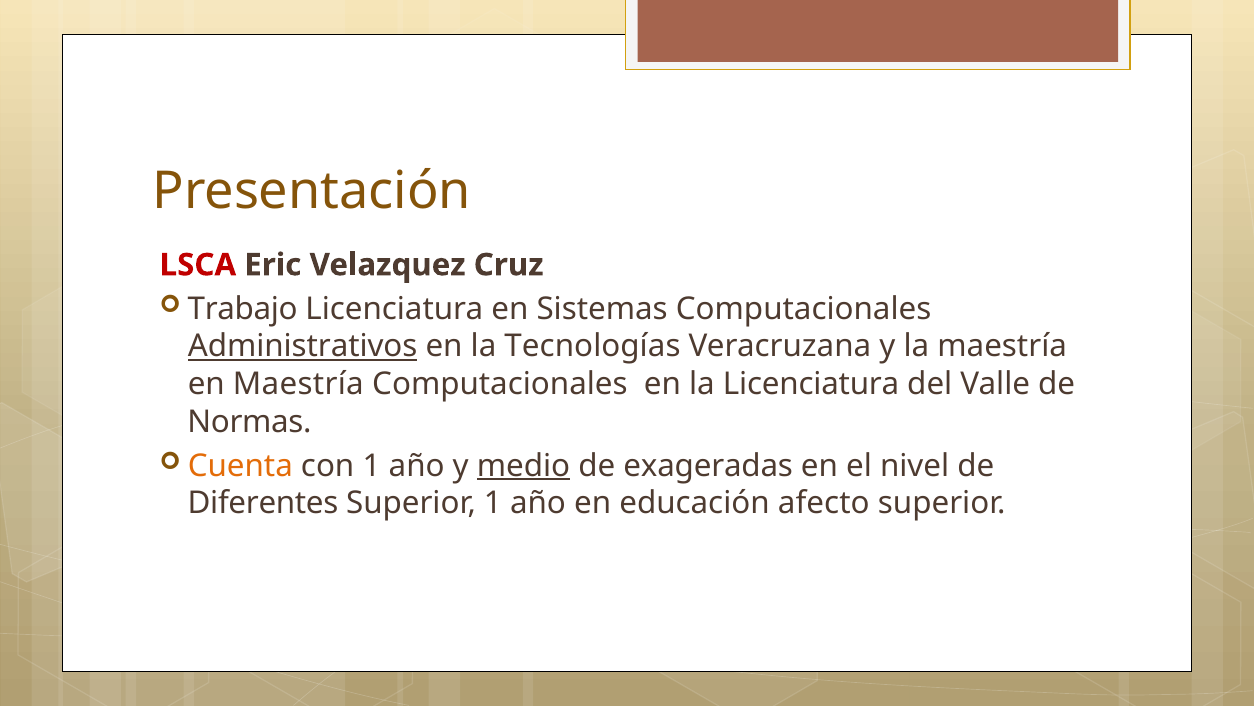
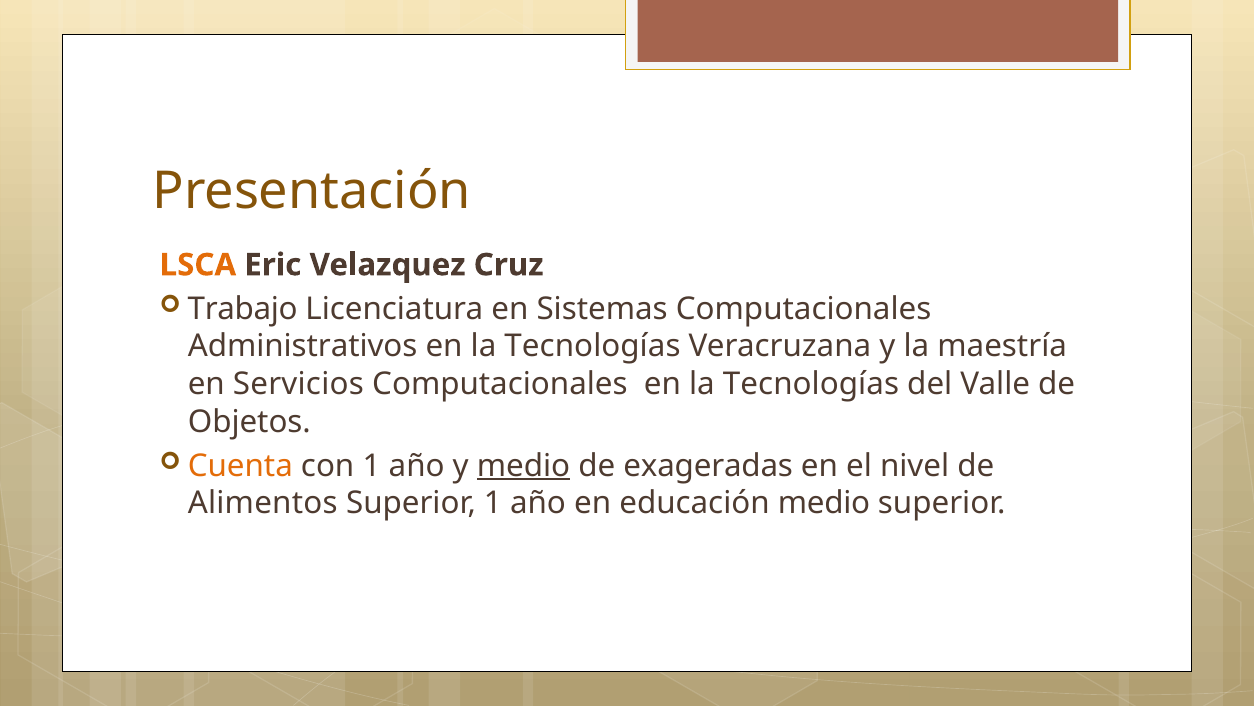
LSCA colour: red -> orange
Administrativos underline: present -> none
en Maestría: Maestría -> Servicios
Computacionales en la Licenciatura: Licenciatura -> Tecnologías
Normas: Normas -> Objetos
Diferentes: Diferentes -> Alimentos
educación afecto: afecto -> medio
